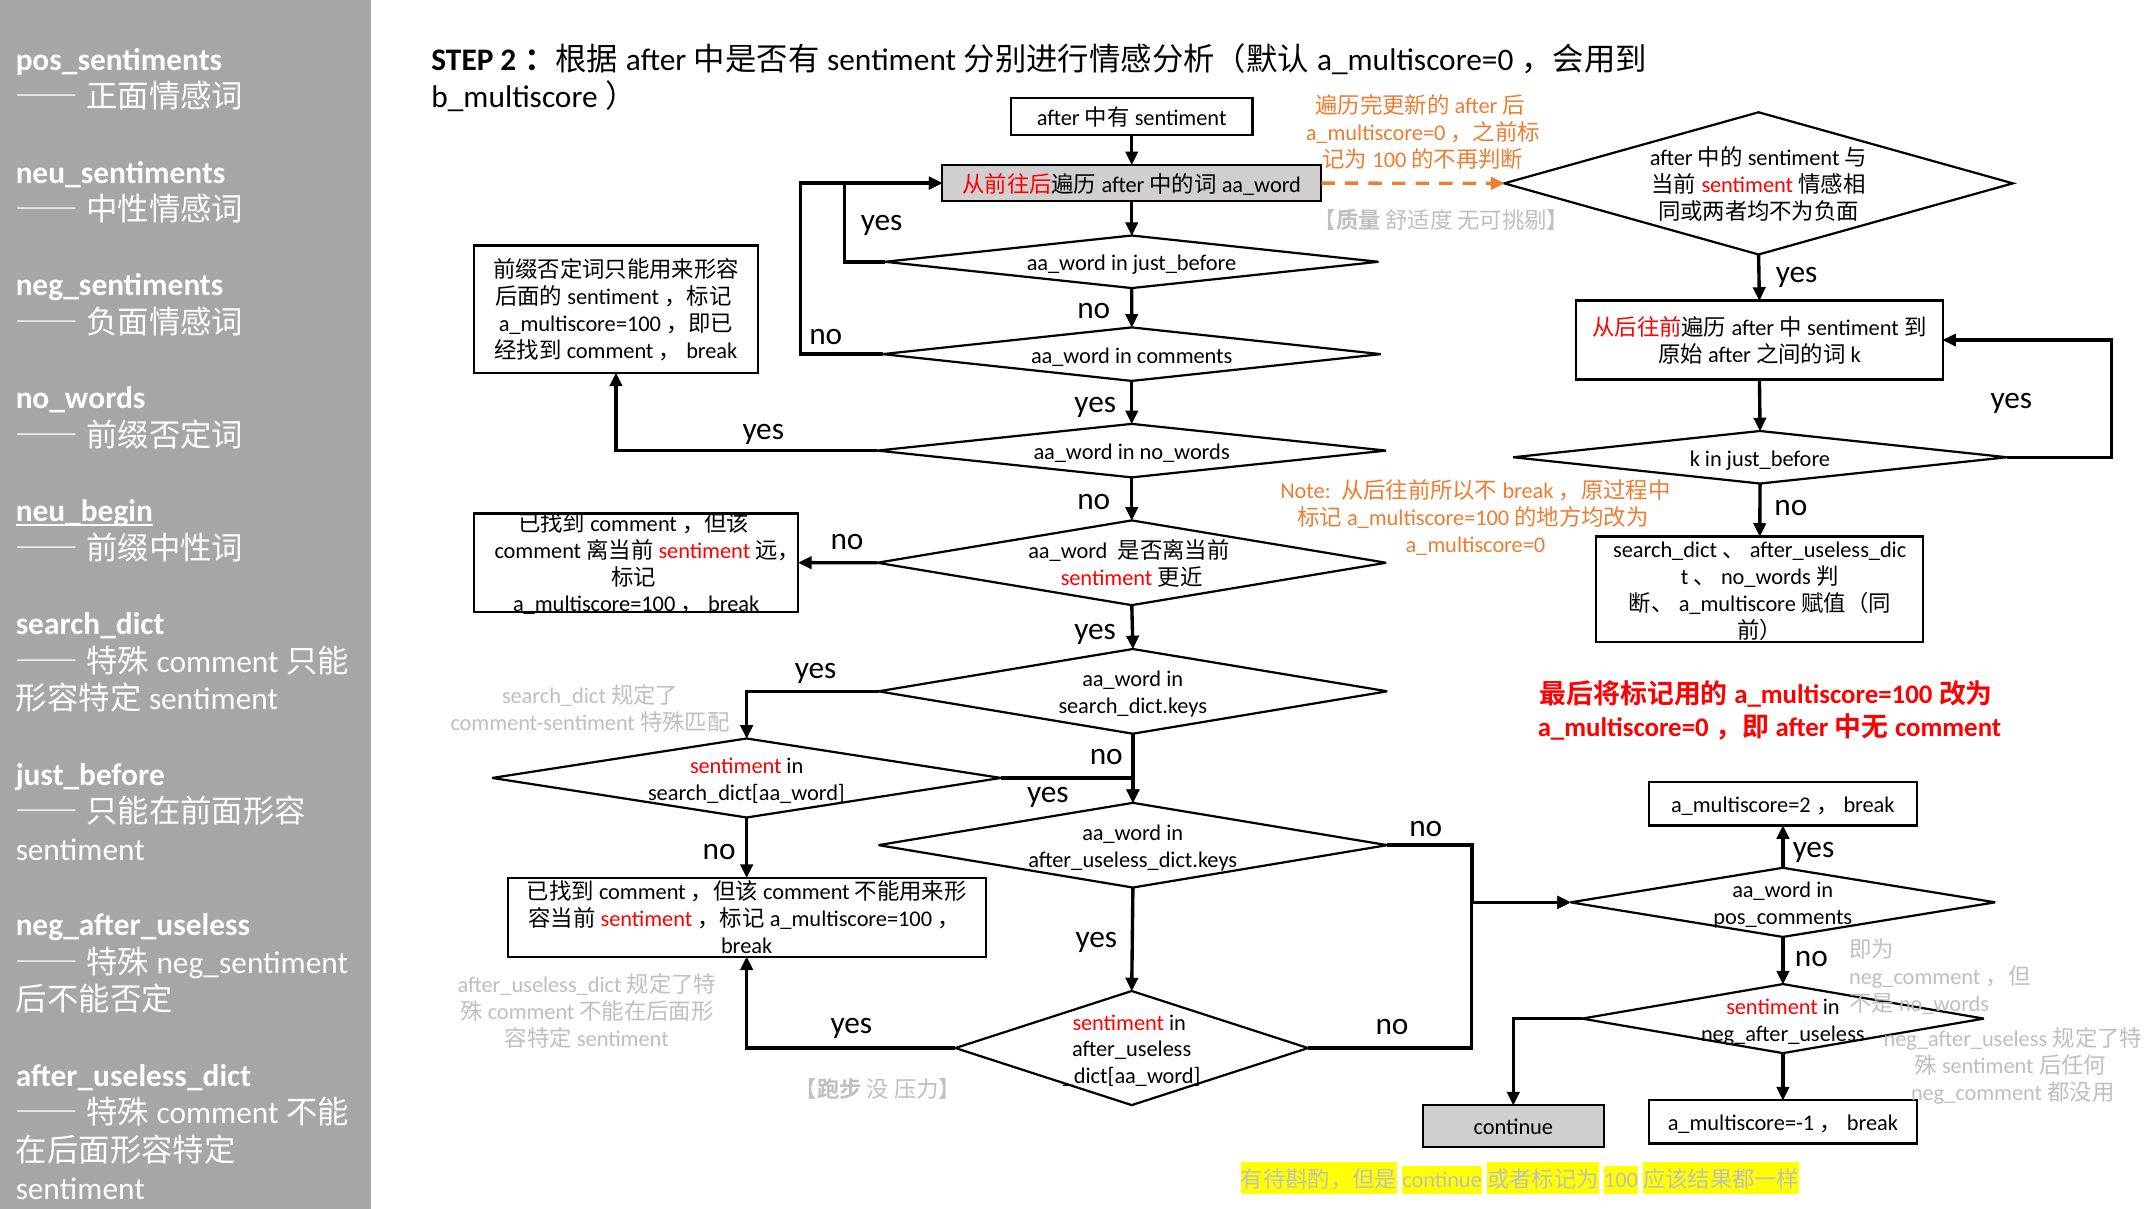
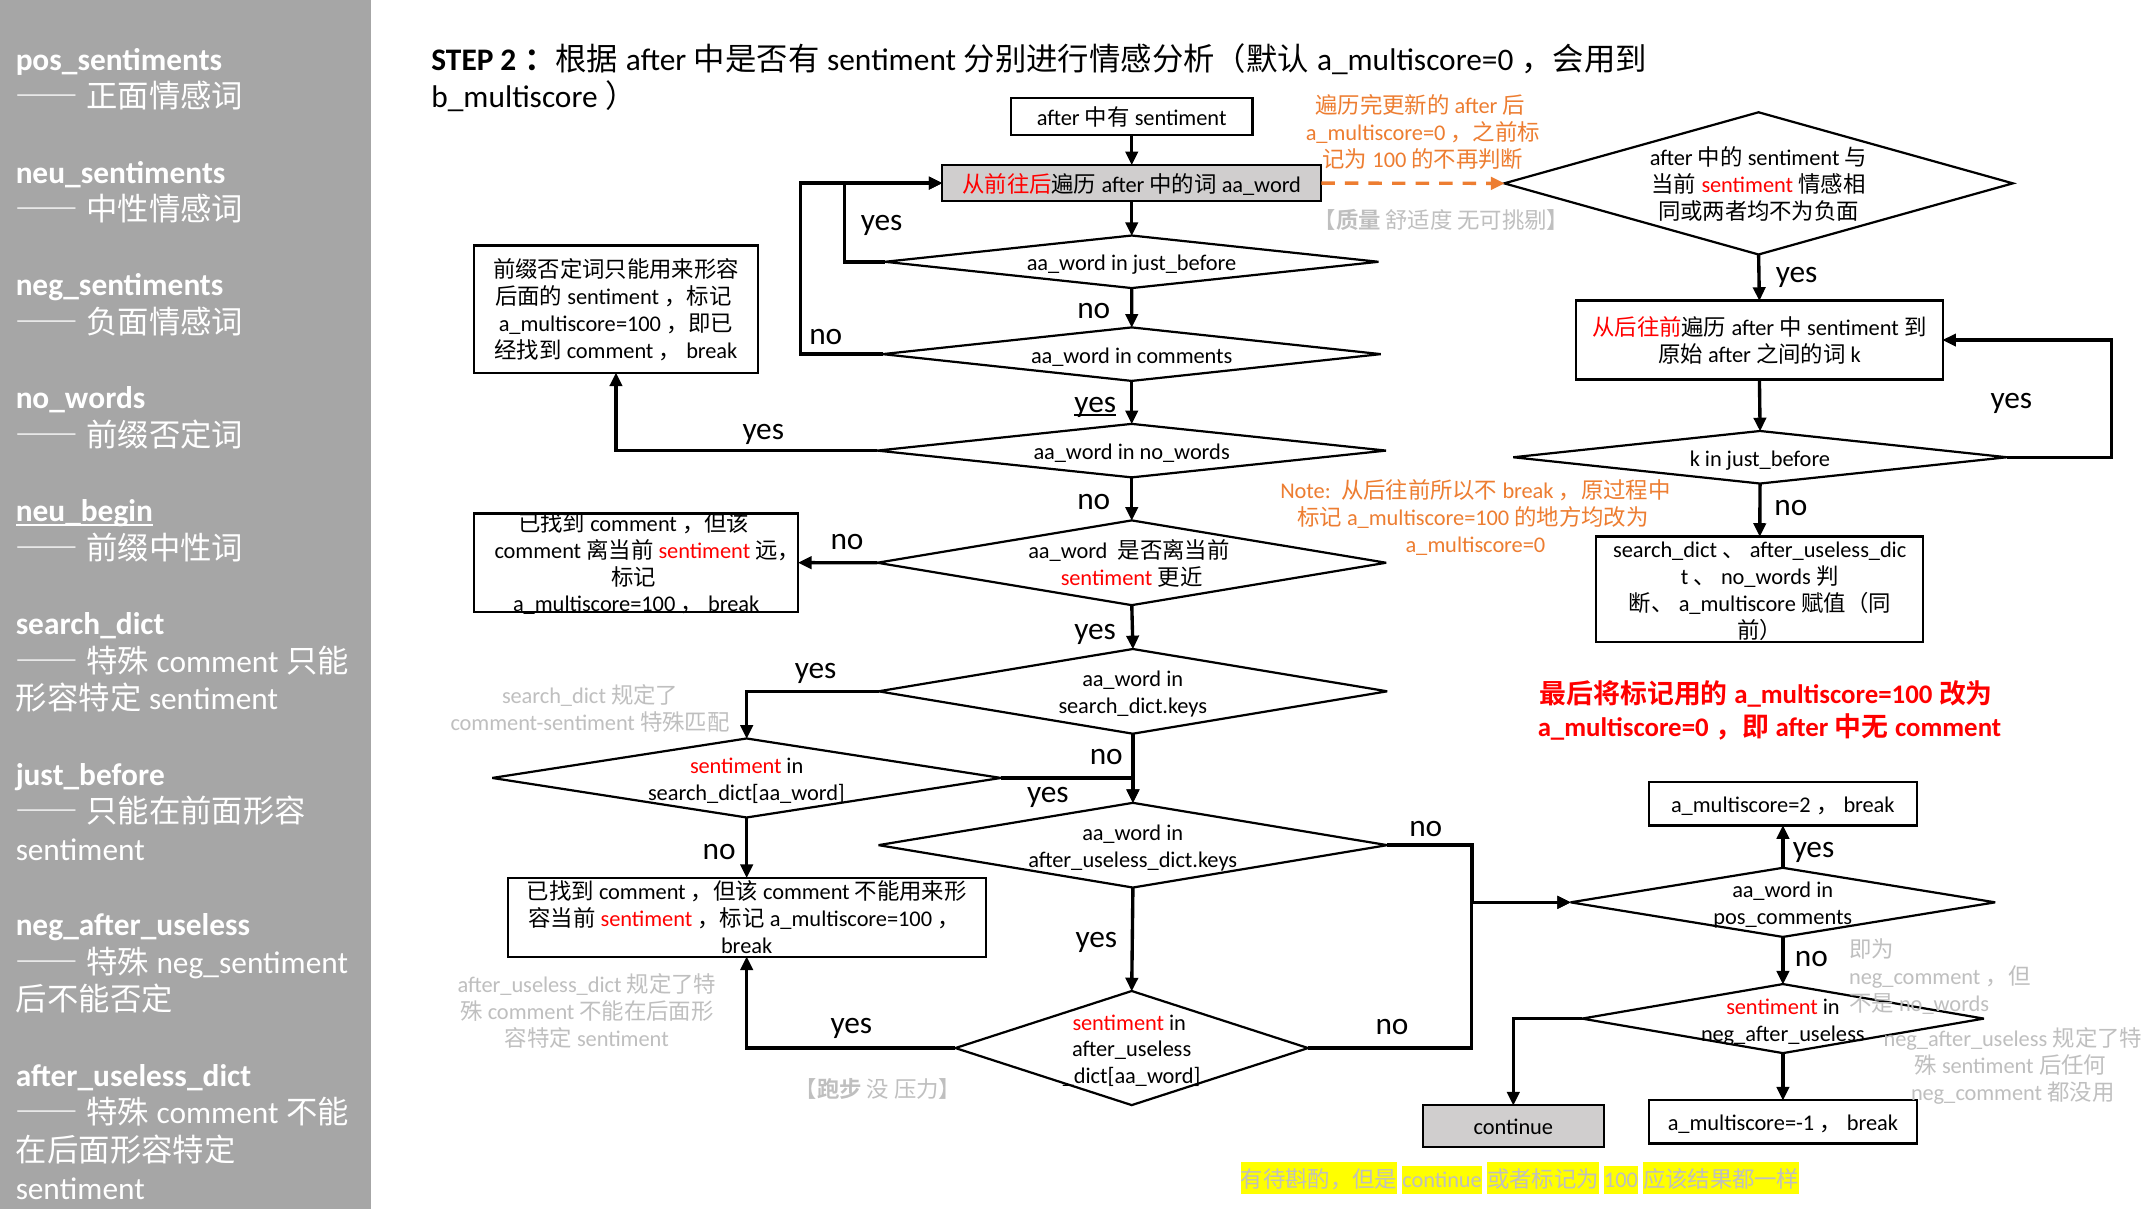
yes at (1095, 402) underline: none -> present
